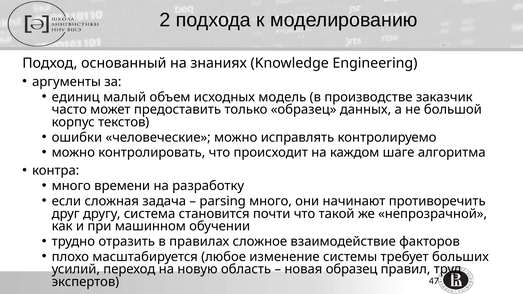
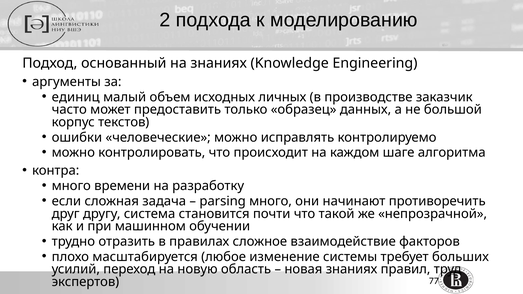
модель: модель -> личных
новая образец: образец -> знаниях
47: 47 -> 77
